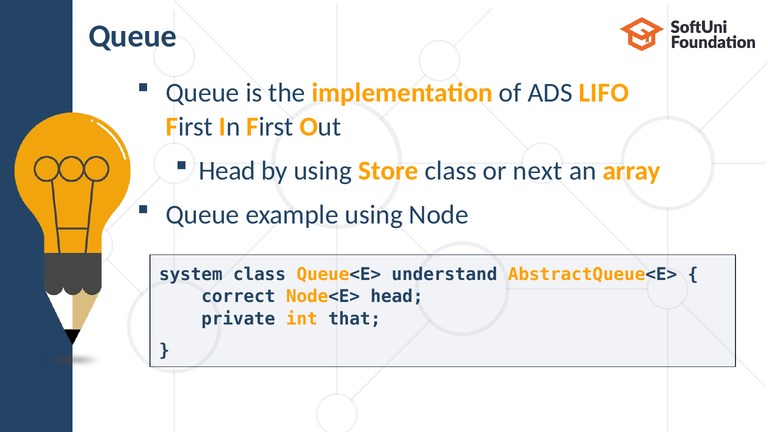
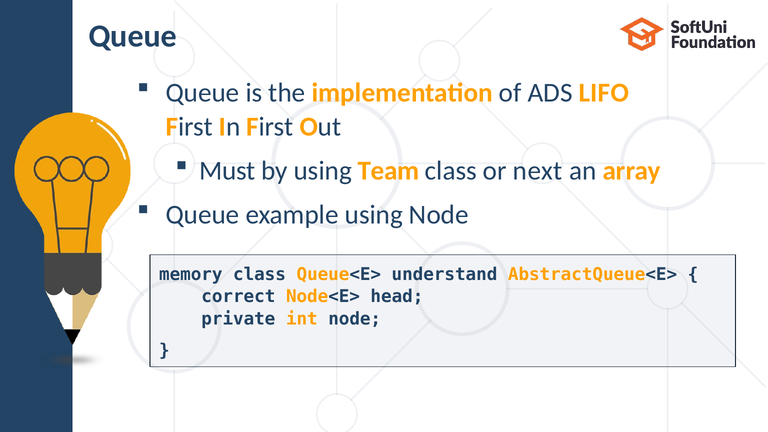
Head at (227, 171): Head -> Must
Store: Store -> Team
system: system -> memory
int that: that -> node
